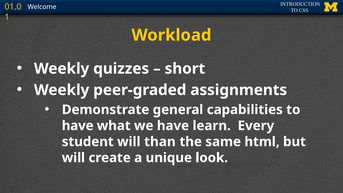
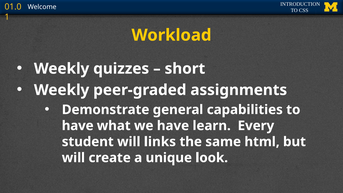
than: than -> links
